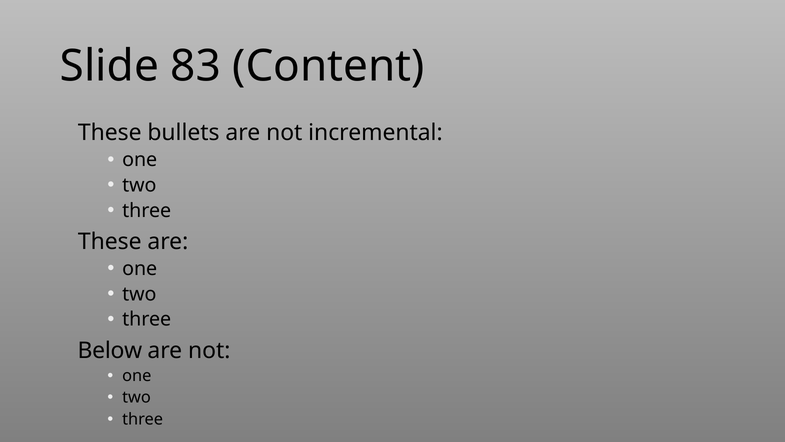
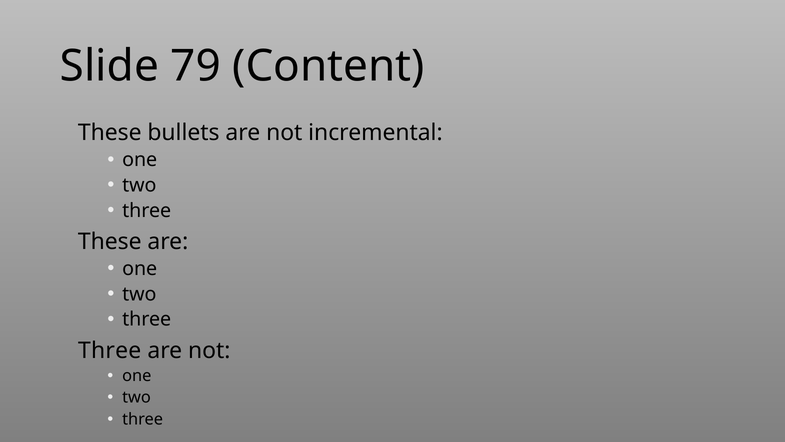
83: 83 -> 79
Below at (110, 350): Below -> Three
